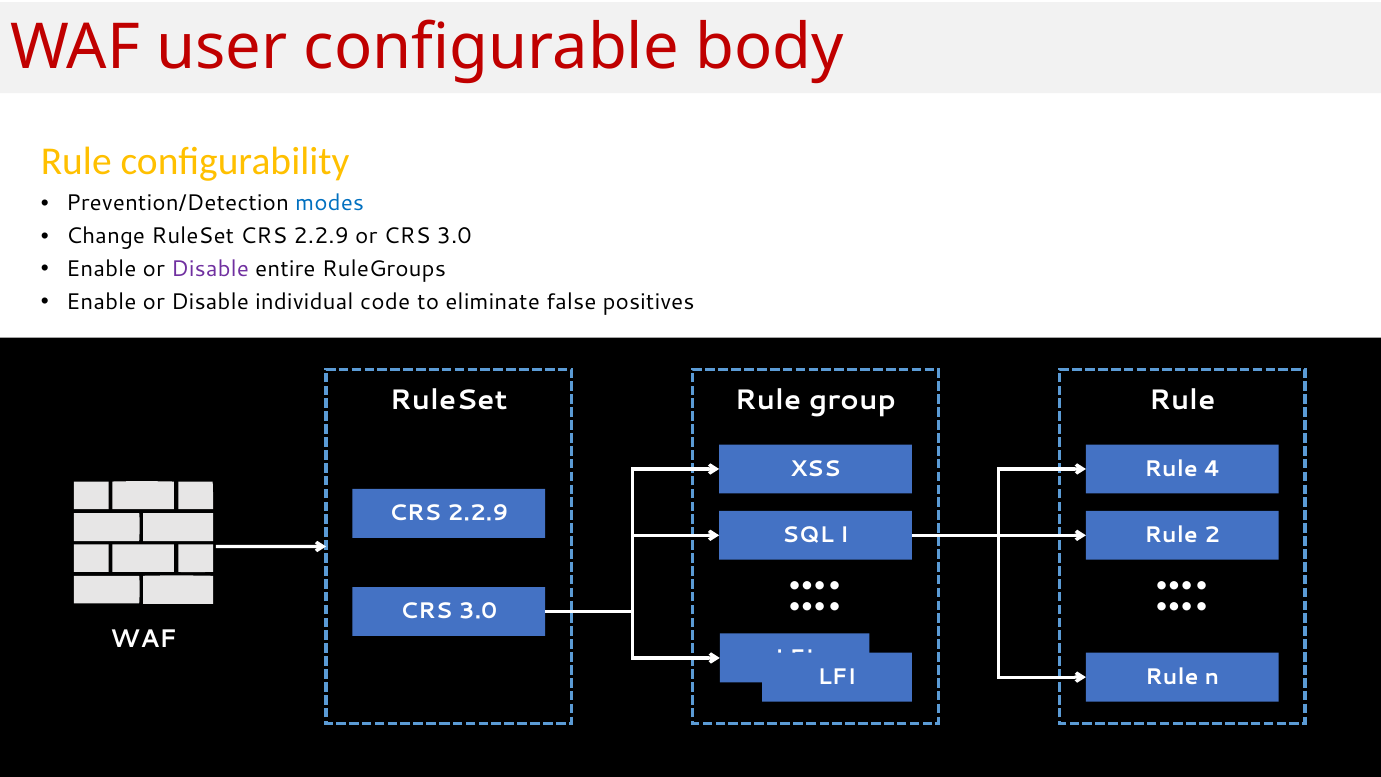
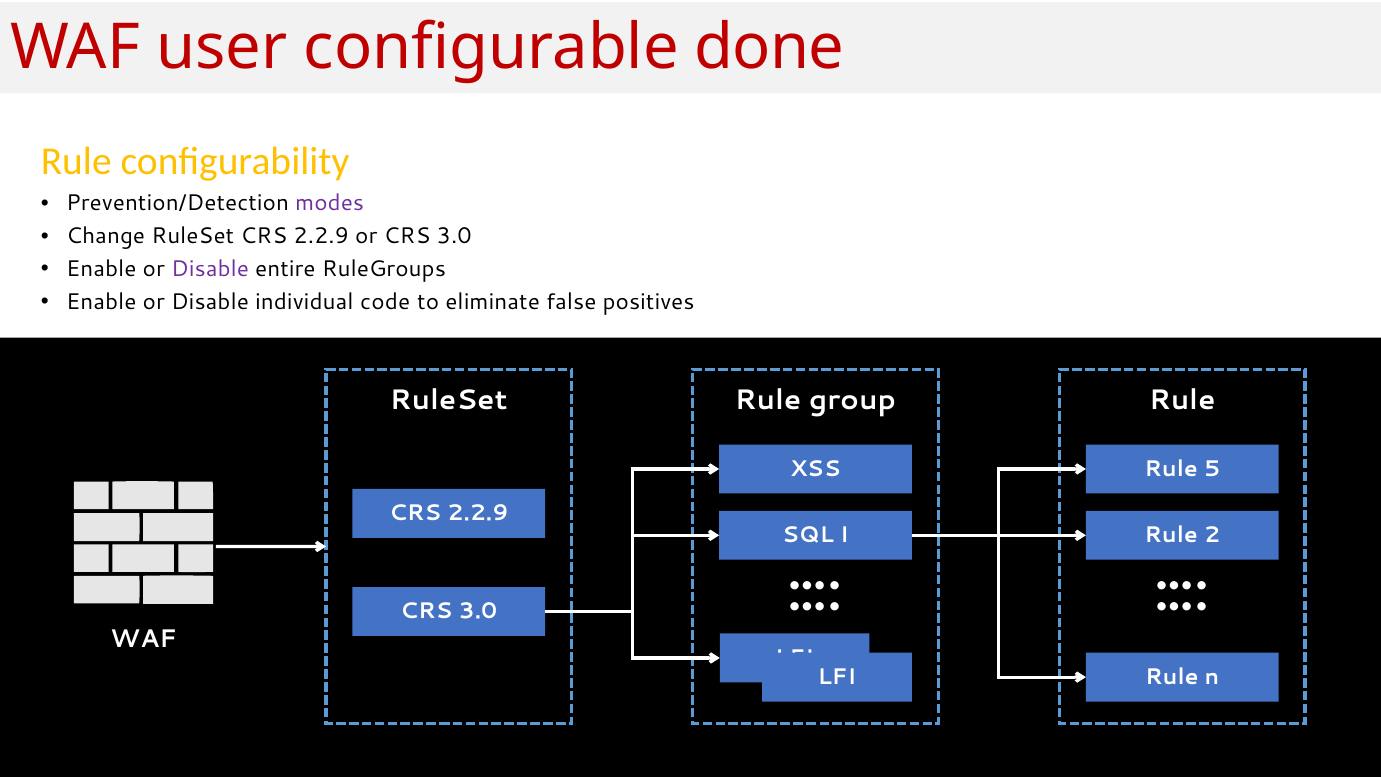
body: body -> done
modes colour: blue -> purple
4: 4 -> 5
